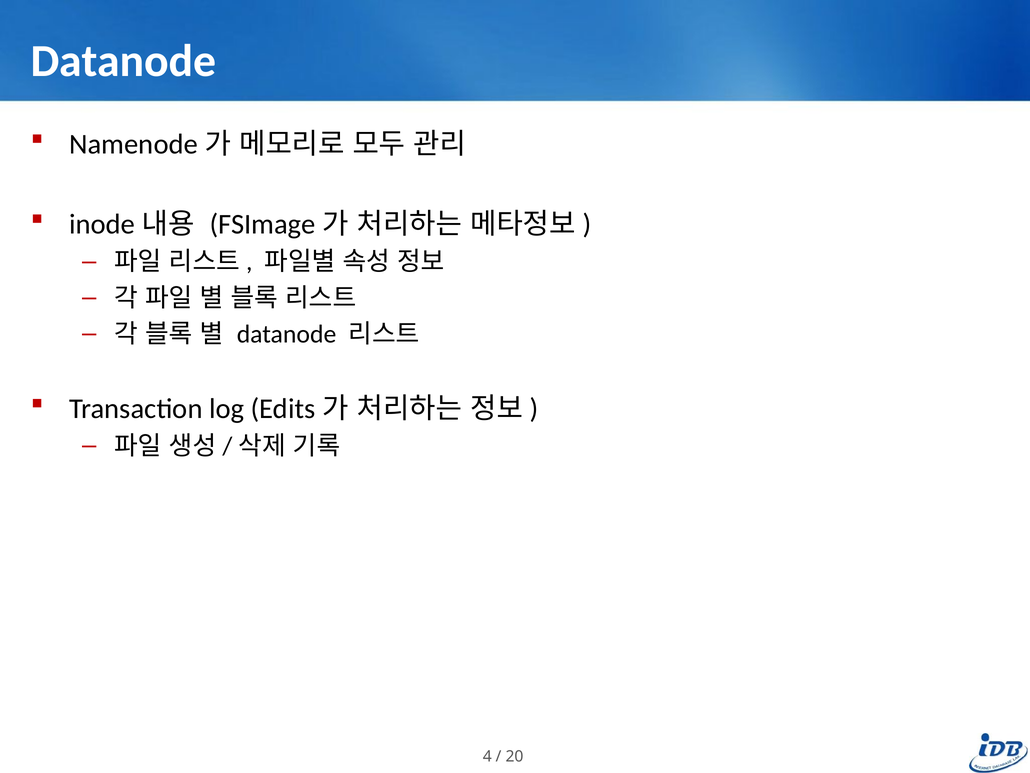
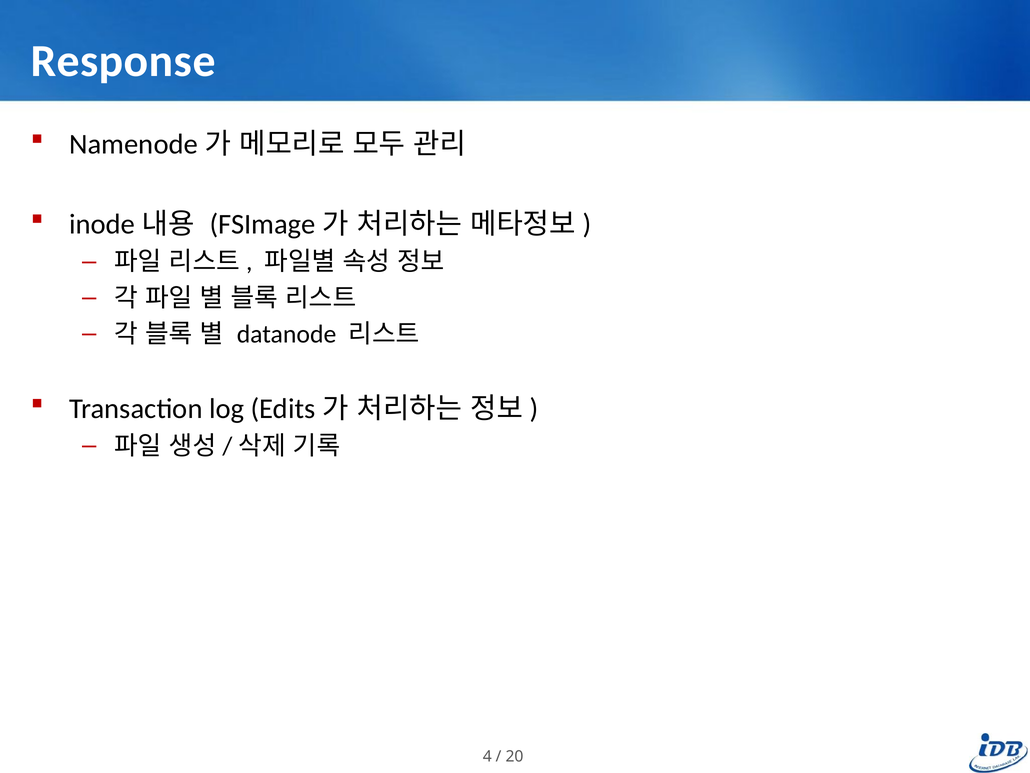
Datanode at (123, 61): Datanode -> Response
